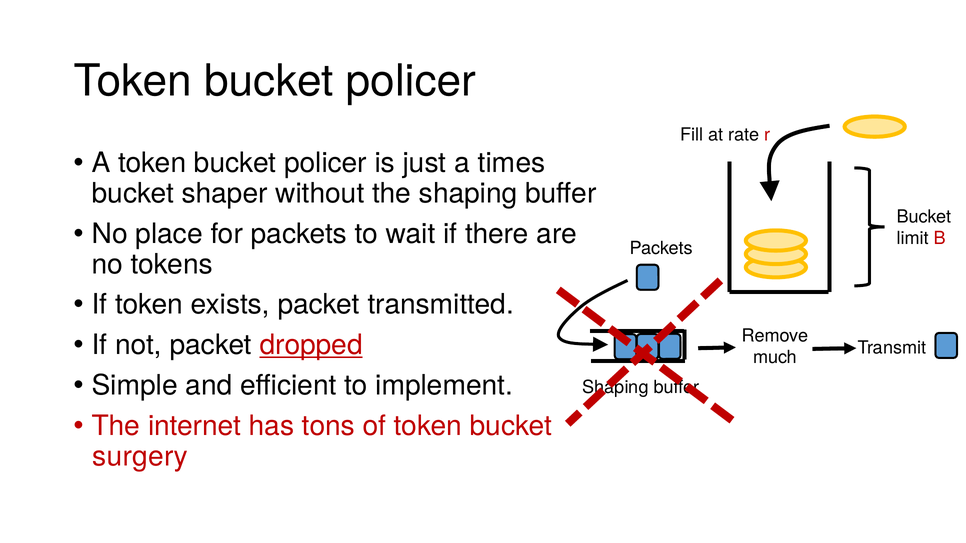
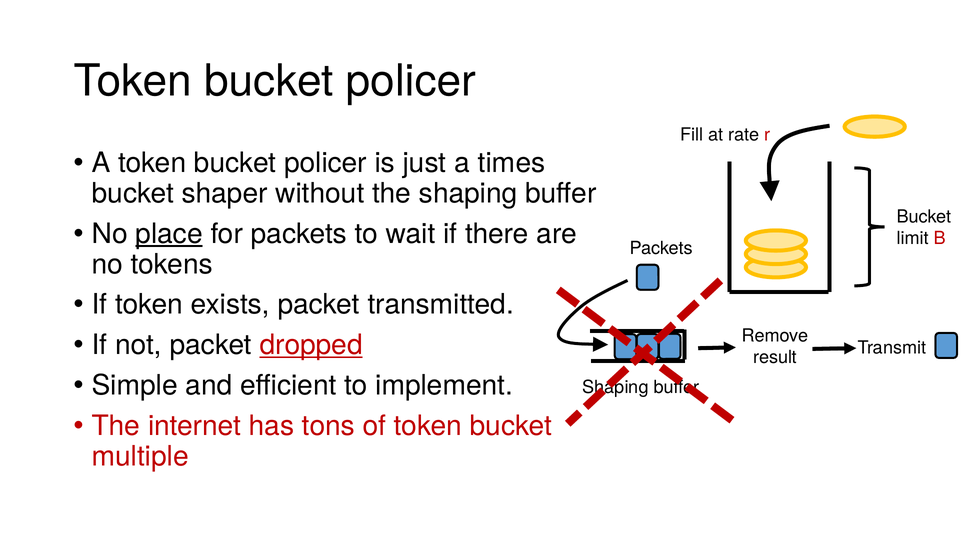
place underline: none -> present
much: much -> result
surgery: surgery -> multiple
